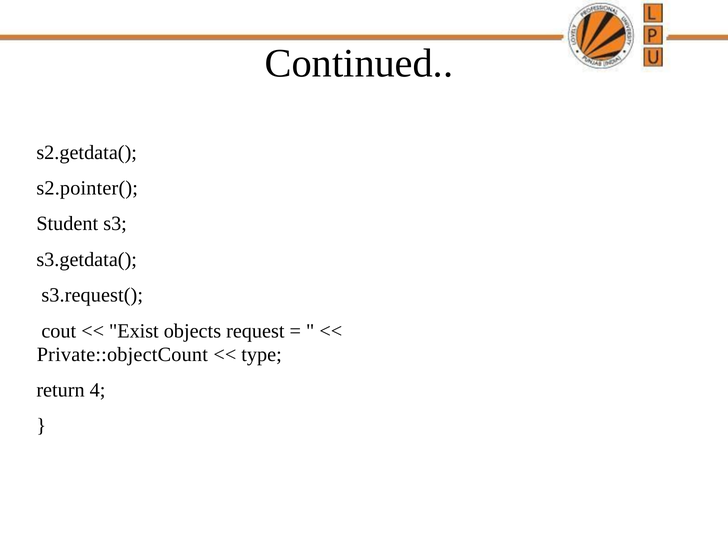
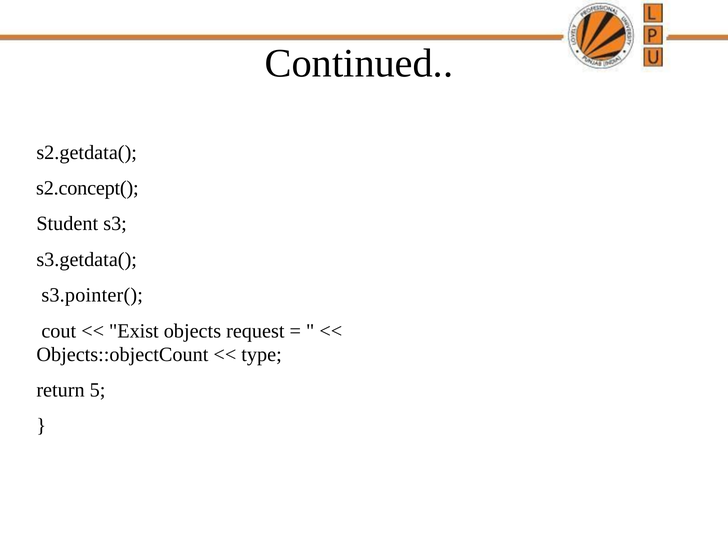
s2.pointer(: s2.pointer( -> s2.concept(
s3.request(: s3.request( -> s3.pointer(
Private::objectCount: Private::objectCount -> Objects::objectCount
4: 4 -> 5
